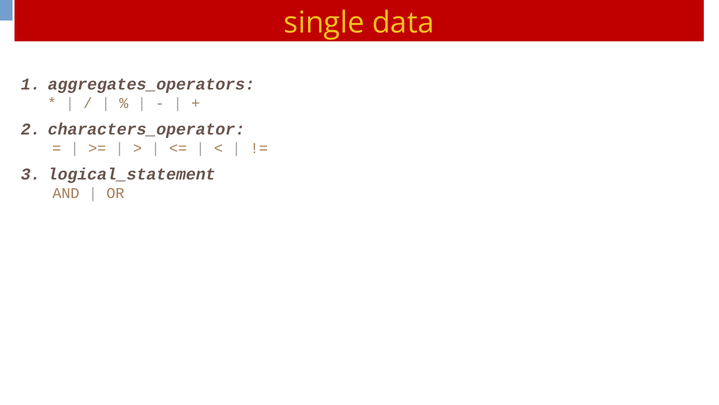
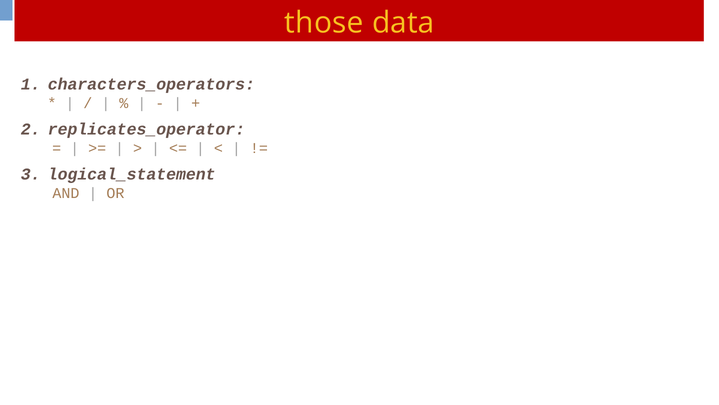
single: single -> those
aggregates_operators: aggregates_operators -> characters_operators
characters_operator: characters_operator -> replicates_operator
